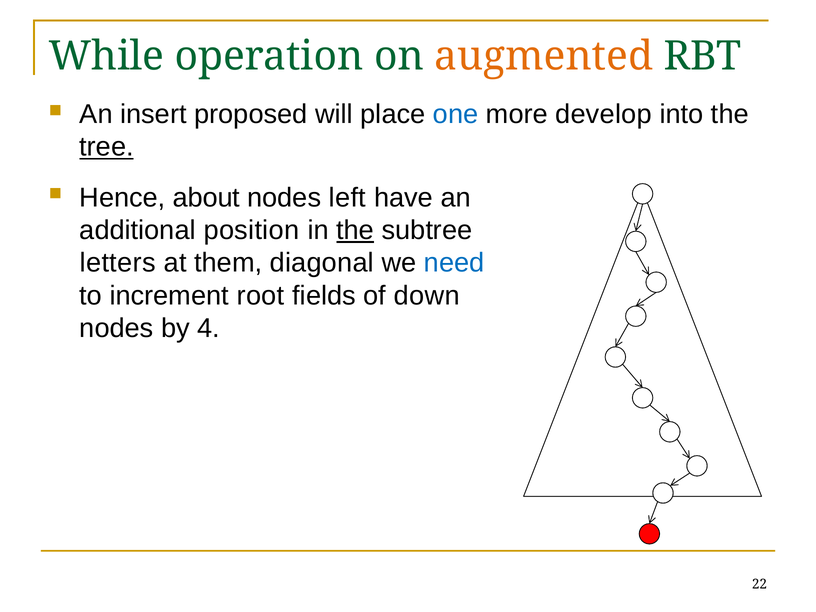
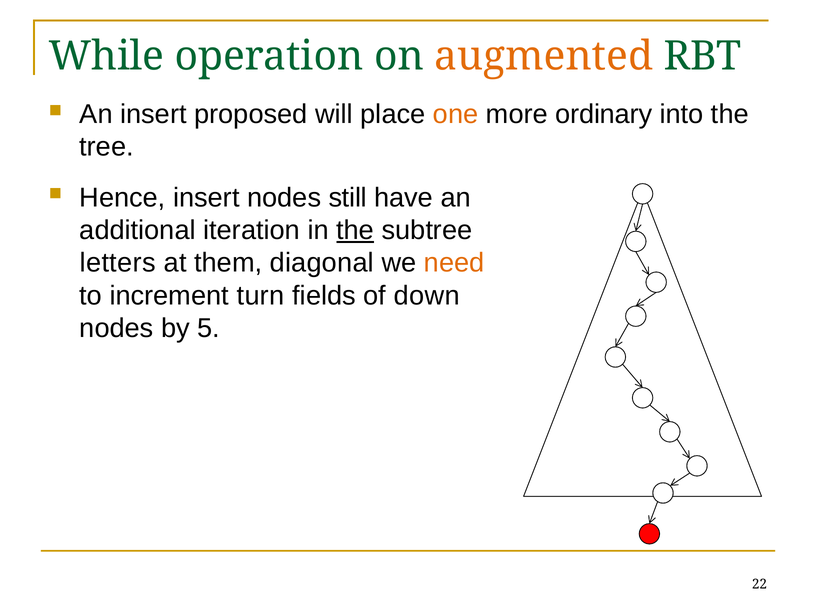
one colour: blue -> orange
develop: develop -> ordinary
tree underline: present -> none
Hence about: about -> insert
left: left -> still
position: position -> iteration
need colour: blue -> orange
root: root -> turn
4: 4 -> 5
